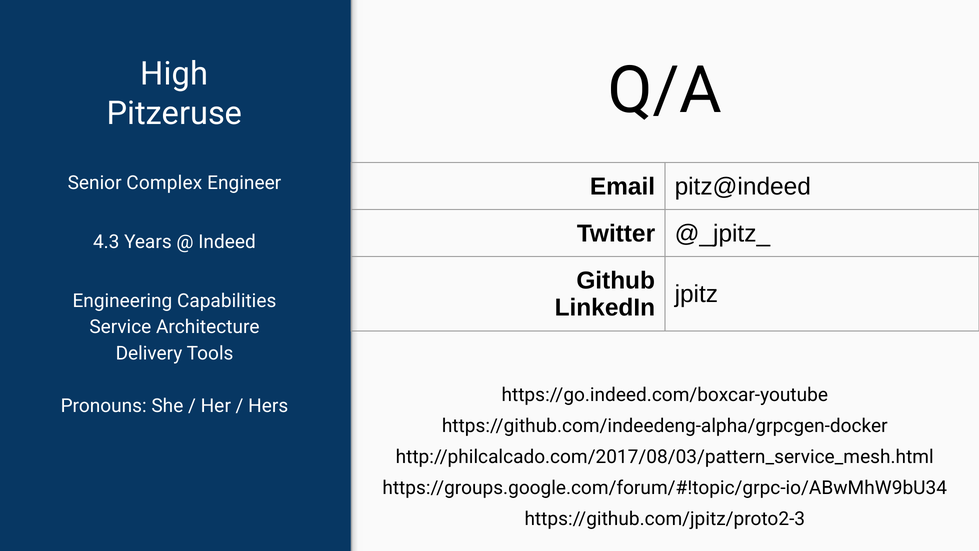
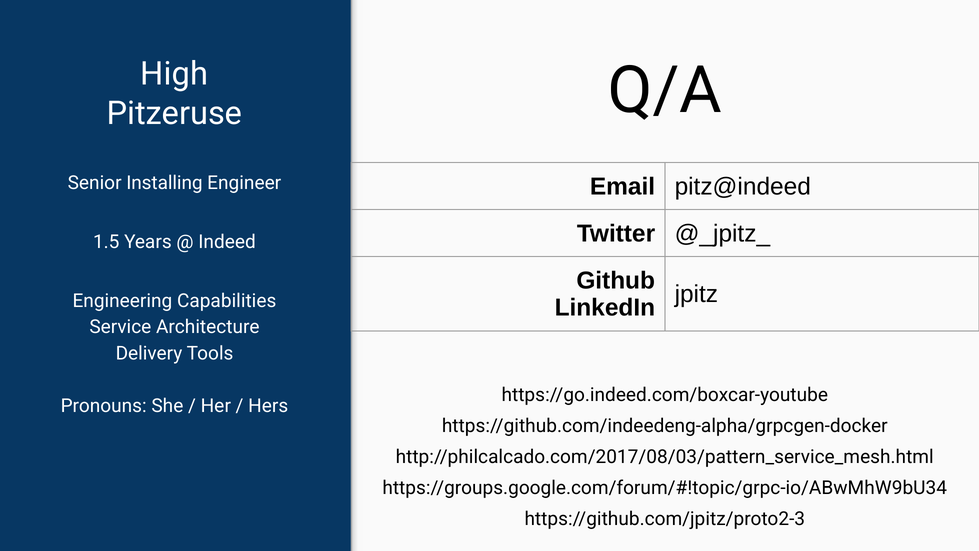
Complex: Complex -> Installing
4.3: 4.3 -> 1.5
